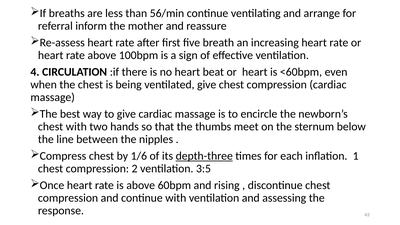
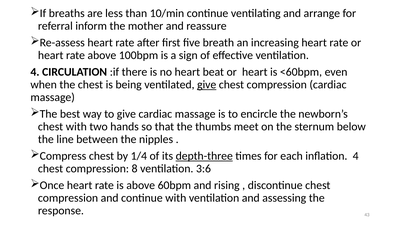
56/min: 56/min -> 10/min
give at (207, 85) underline: none -> present
1/6: 1/6 -> 1/4
inflation 1: 1 -> 4
2: 2 -> 8
3:5: 3:5 -> 3:6
